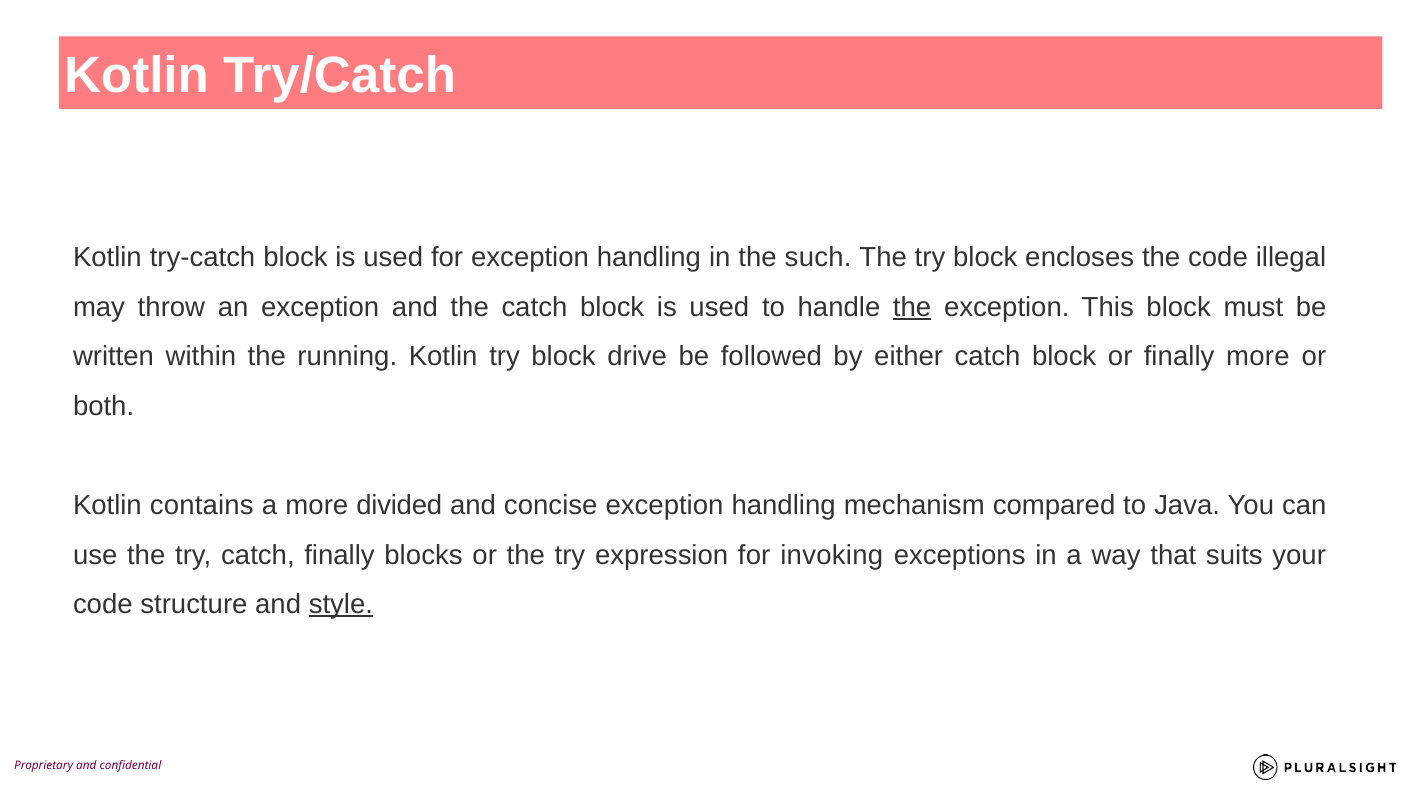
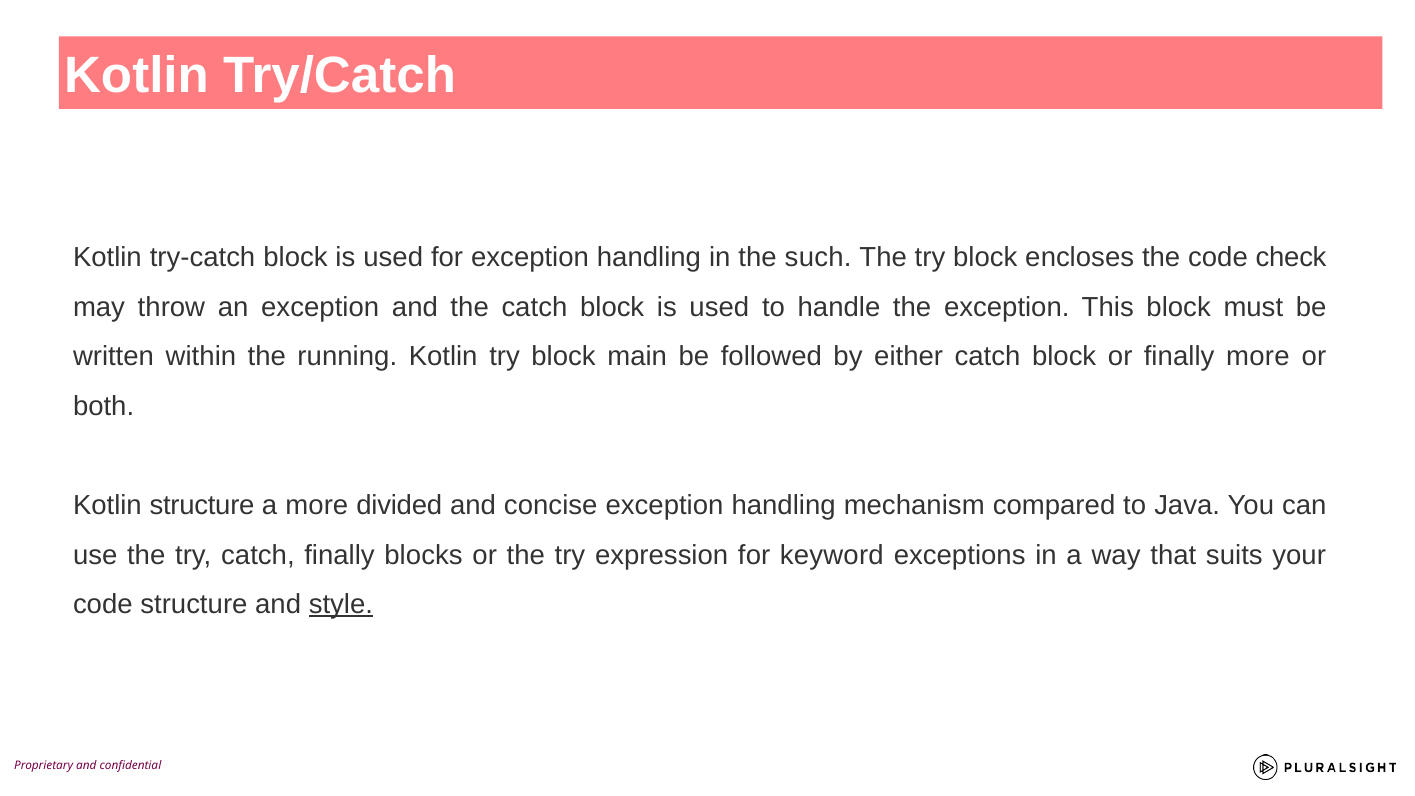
illegal: illegal -> check
the at (912, 307) underline: present -> none
drive: drive -> main
Kotlin contains: contains -> structure
invoking: invoking -> keyword
